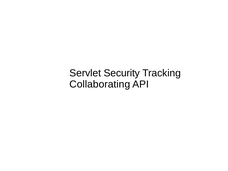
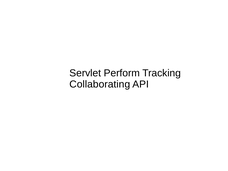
Security: Security -> Perform
